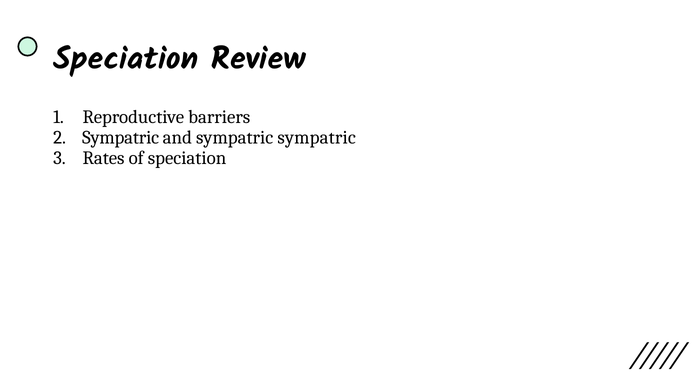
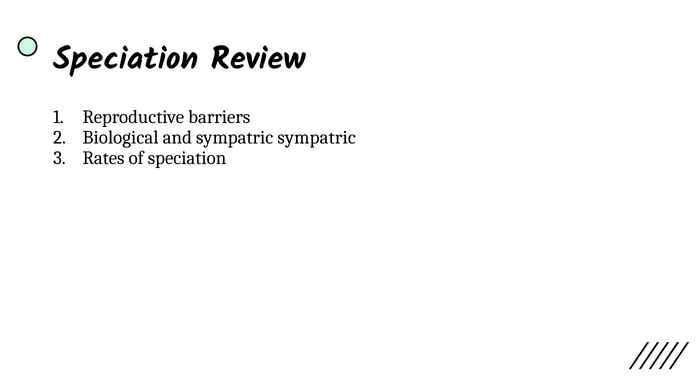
Sympatric at (121, 138): Sympatric -> Biological
